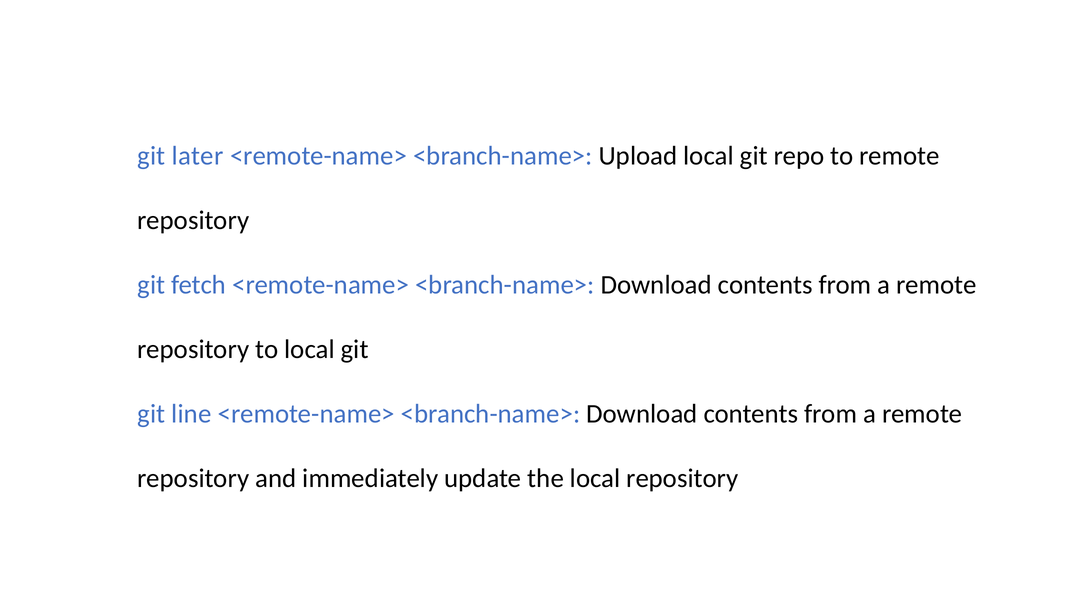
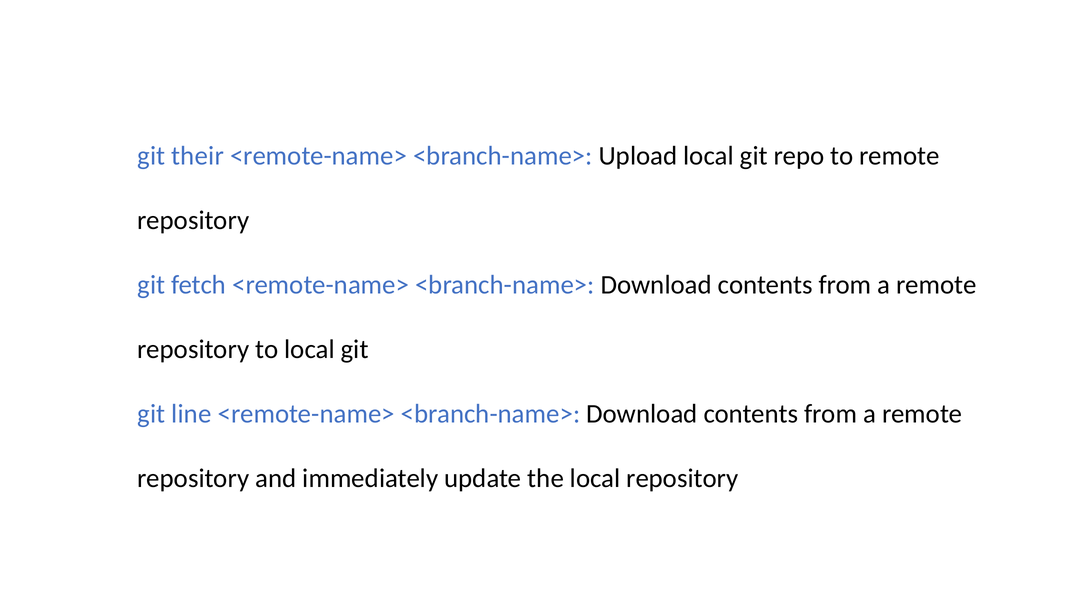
later: later -> their
